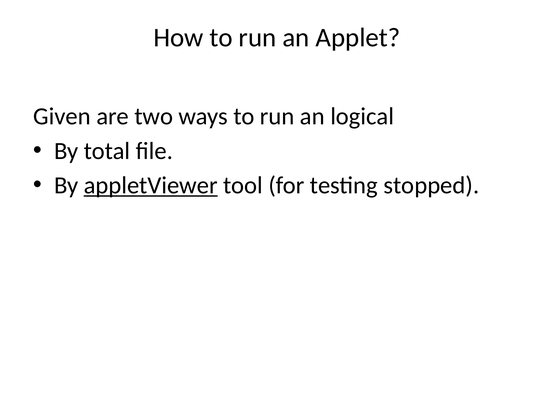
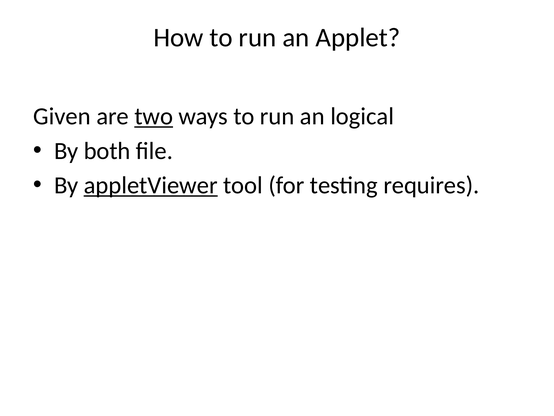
two underline: none -> present
total: total -> both
stopped: stopped -> requires
